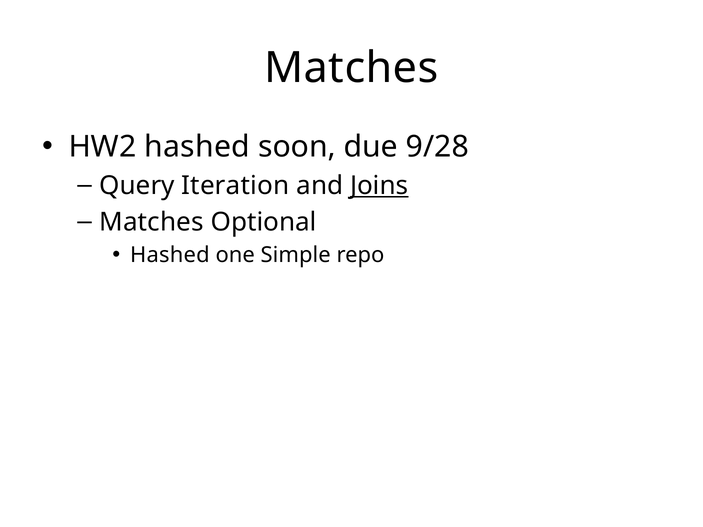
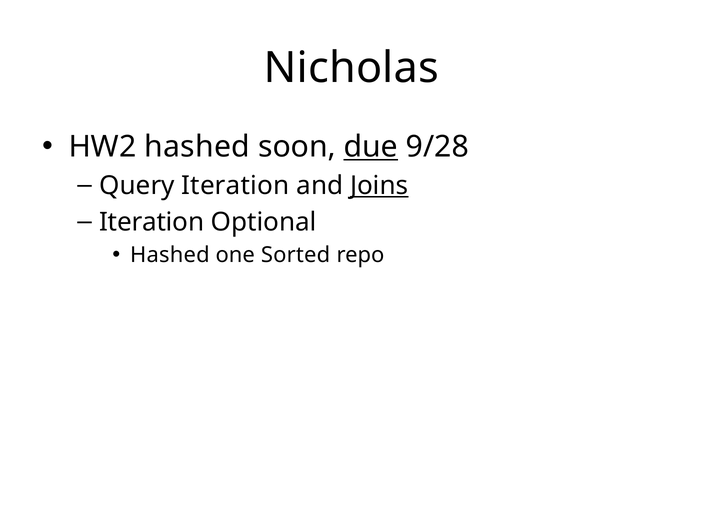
Matches at (351, 68): Matches -> Nicholas
due underline: none -> present
Matches at (152, 222): Matches -> Iteration
Simple: Simple -> Sorted
